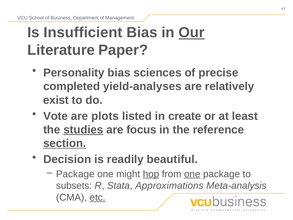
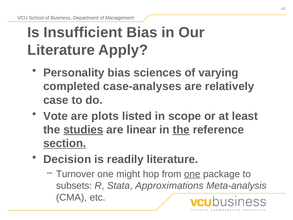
Our underline: present -> none
Paper: Paper -> Apply
precise: precise -> varying
yield-analyses: yield-analyses -> case-analyses
exist: exist -> case
create: create -> scope
focus: focus -> linear
the at (181, 130) underline: none -> present
readily beautiful: beautiful -> literature
Package at (75, 174): Package -> Turnover
hop underline: present -> none
etc underline: present -> none
